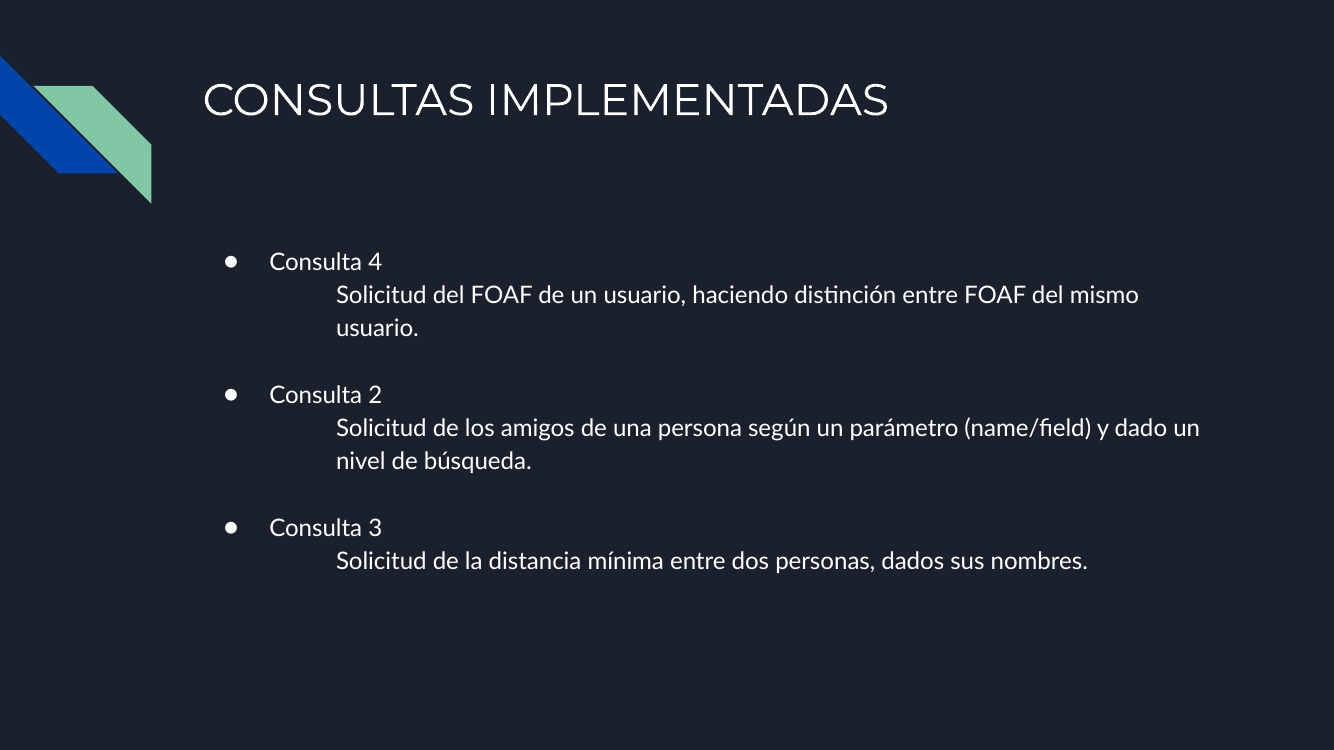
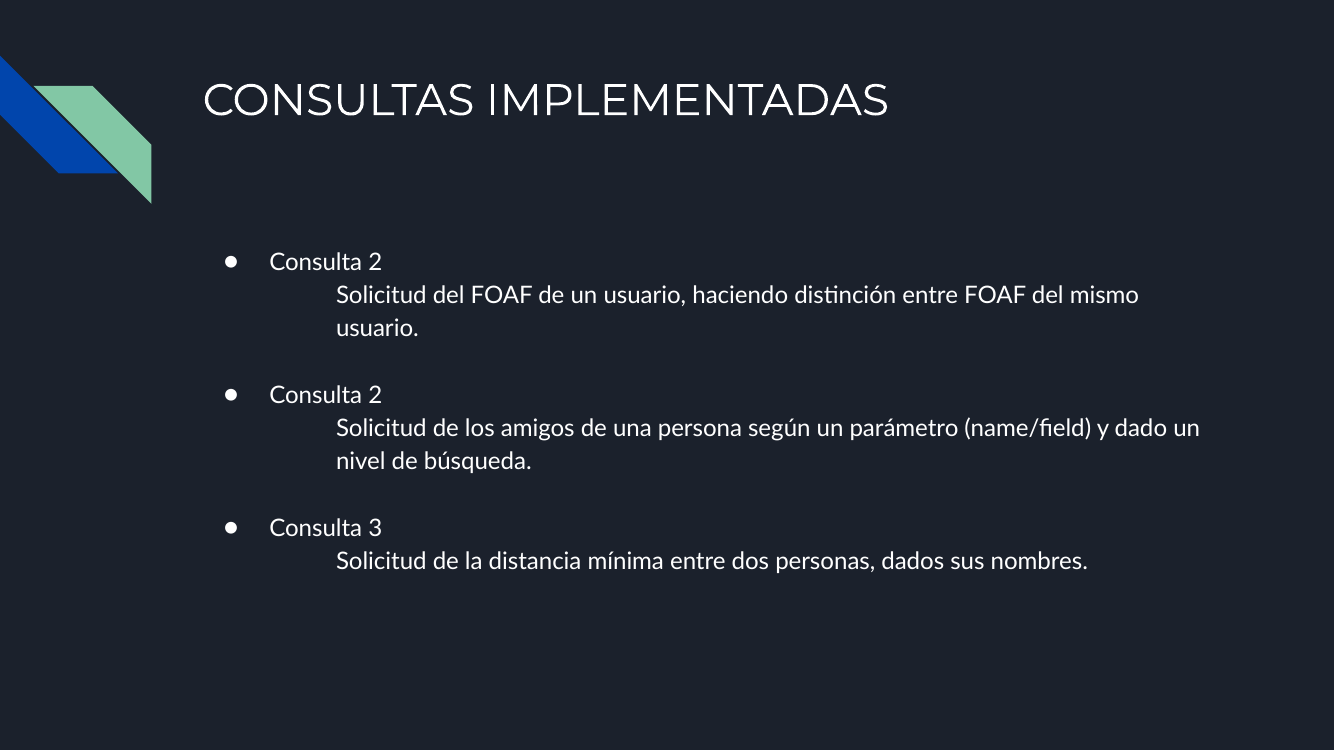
4 at (375, 262): 4 -> 2
